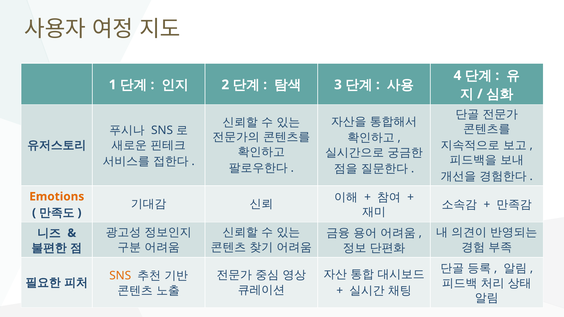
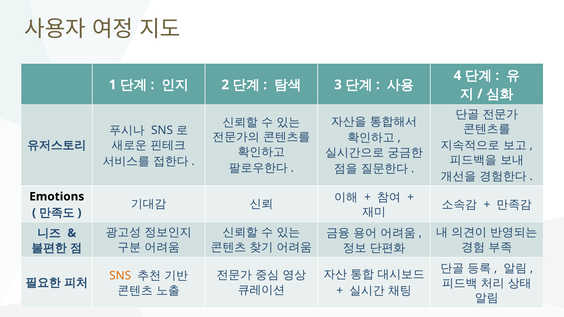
Emotions colour: orange -> black
